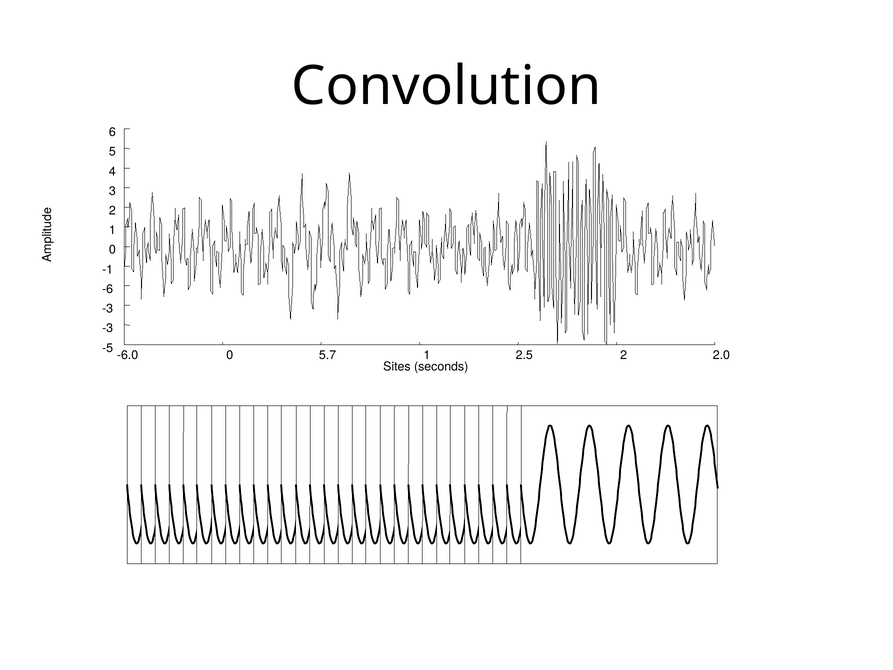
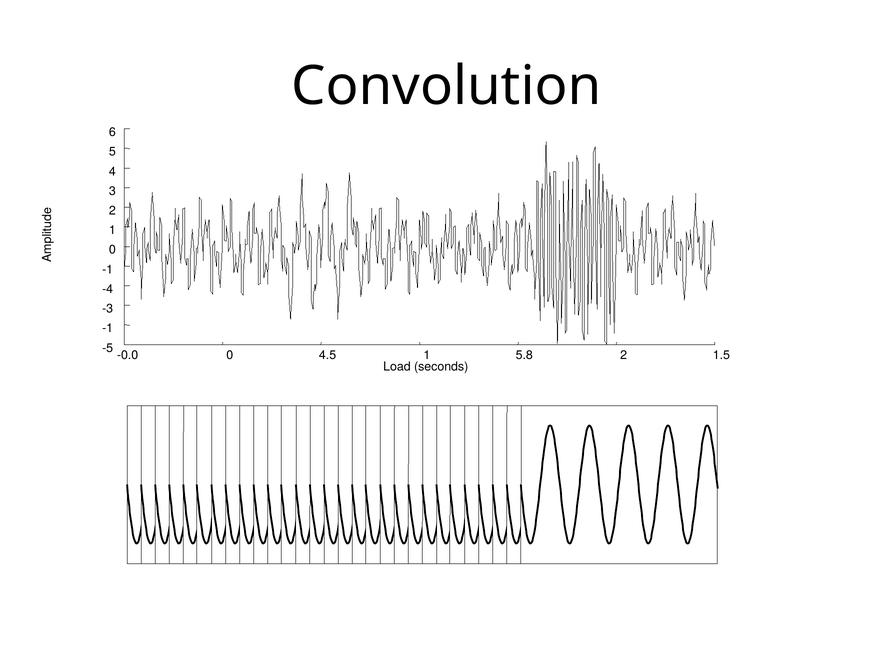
-6: -6 -> -4
-3 at (108, 328): -3 -> -1
-6.0: -6.0 -> -0.0
5.7: 5.7 -> 4.5
2.5: 2.5 -> 5.8
2.0: 2.0 -> 1.5
Sites: Sites -> Load
